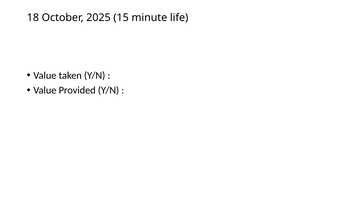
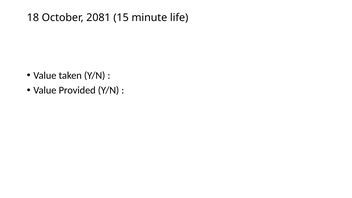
2025: 2025 -> 2081
